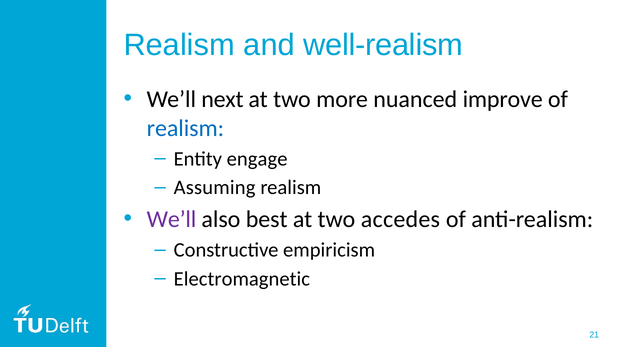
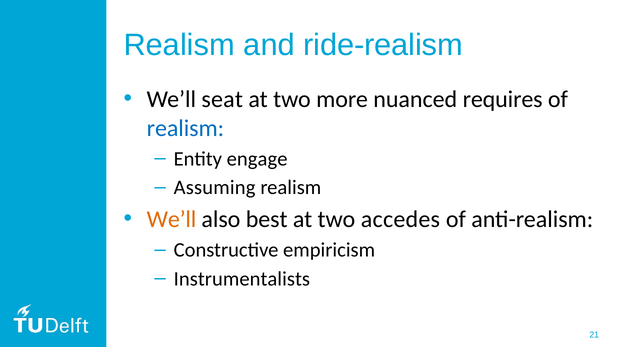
well-realism: well-realism -> ride-realism
next: next -> seat
improve: improve -> requires
We’ll at (171, 219) colour: purple -> orange
Electromagnetic: Electromagnetic -> Instrumentalists
